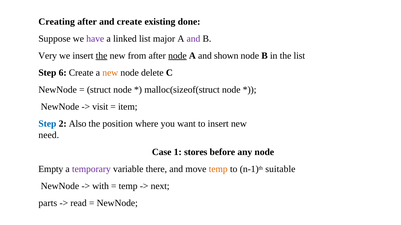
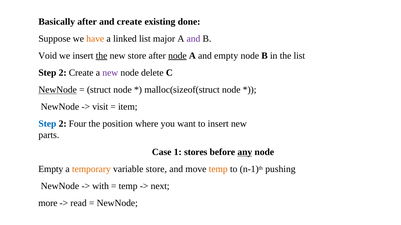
Creating: Creating -> Basically
have colour: purple -> orange
Very: Very -> Void
new from: from -> store
and shown: shown -> empty
6 at (63, 73): 6 -> 2
new at (110, 73) colour: orange -> purple
NewNode at (58, 90) underline: none -> present
Also: Also -> Four
need: need -> parts
any underline: none -> present
temporary colour: purple -> orange
variable there: there -> store
suitable: suitable -> pushing
parts: parts -> more
